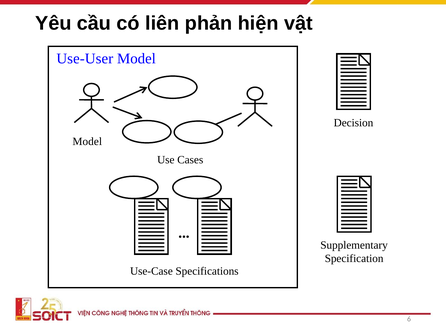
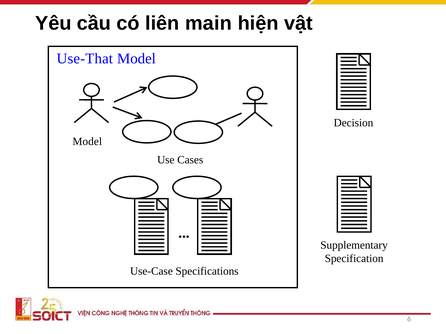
phản: phản -> main
Use-User: Use-User -> Use-That
